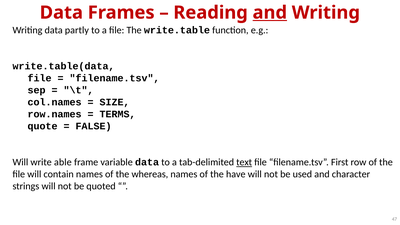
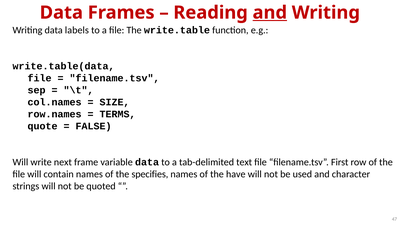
partly: partly -> labels
able: able -> next
text underline: present -> none
whereas: whereas -> specifies
